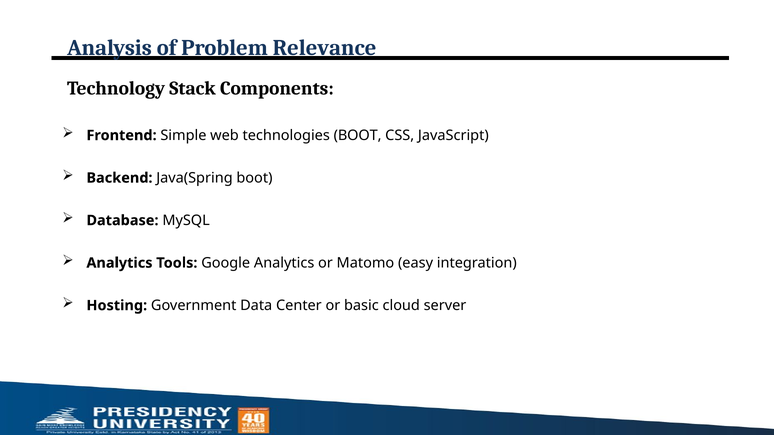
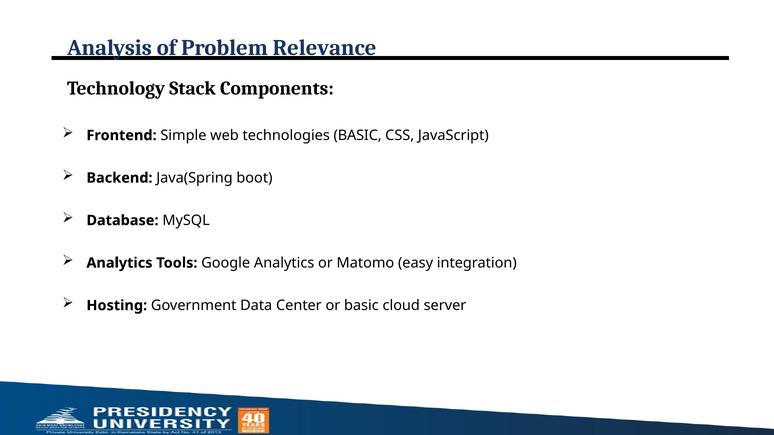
technologies BOOT: BOOT -> BASIC
